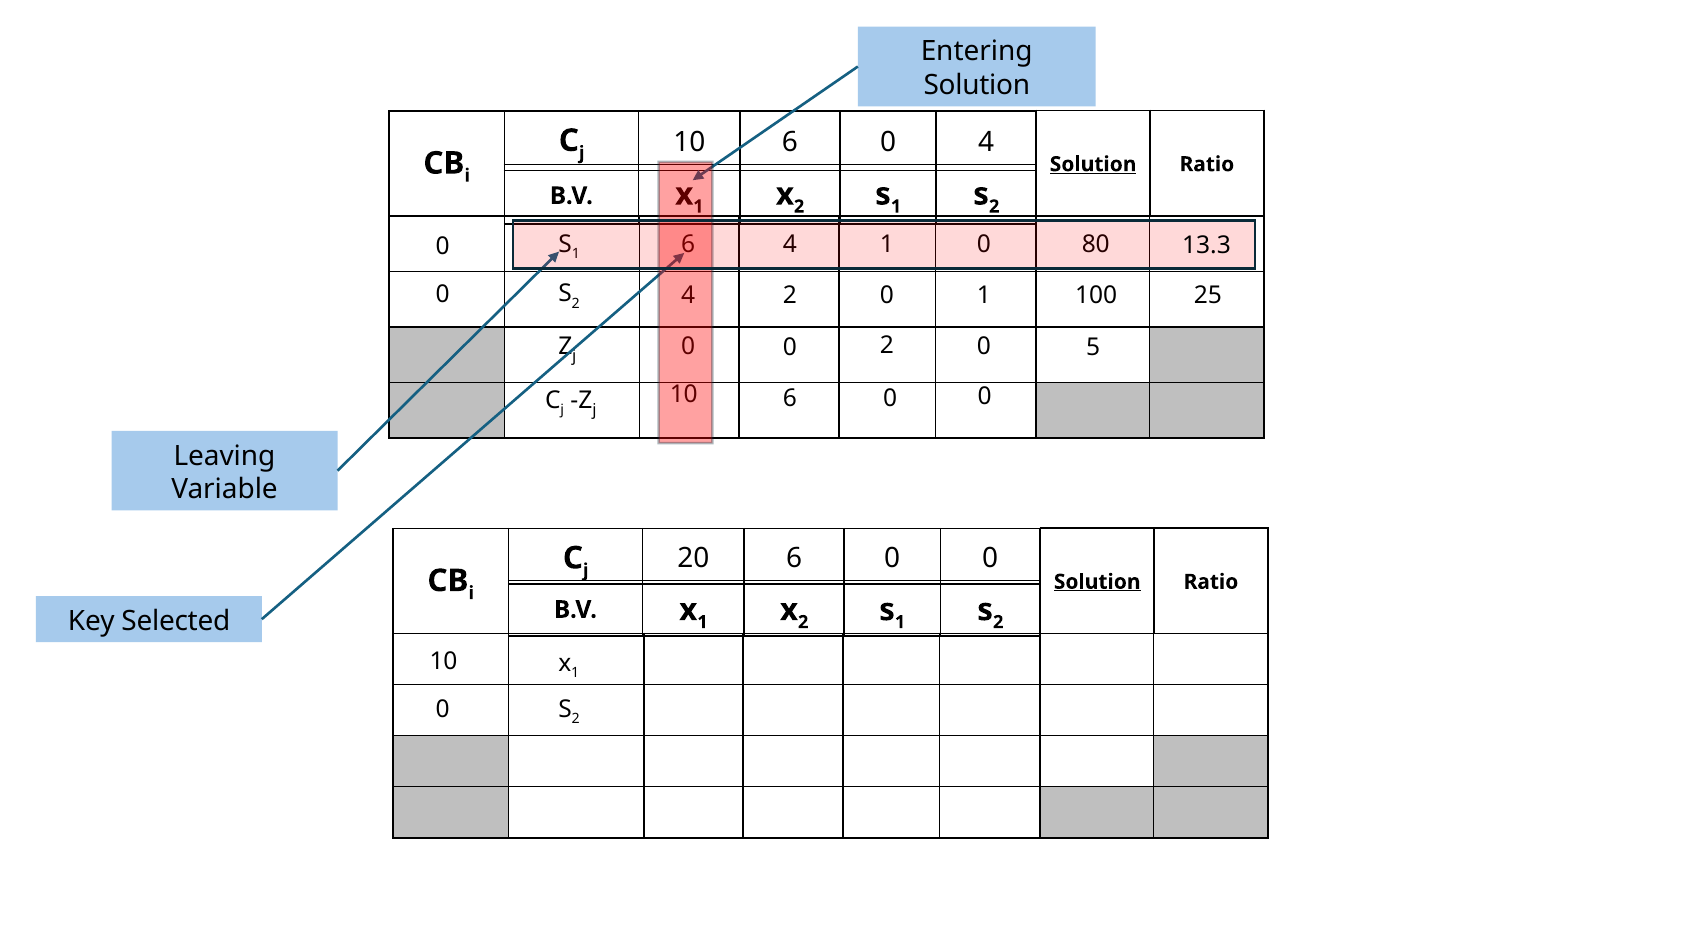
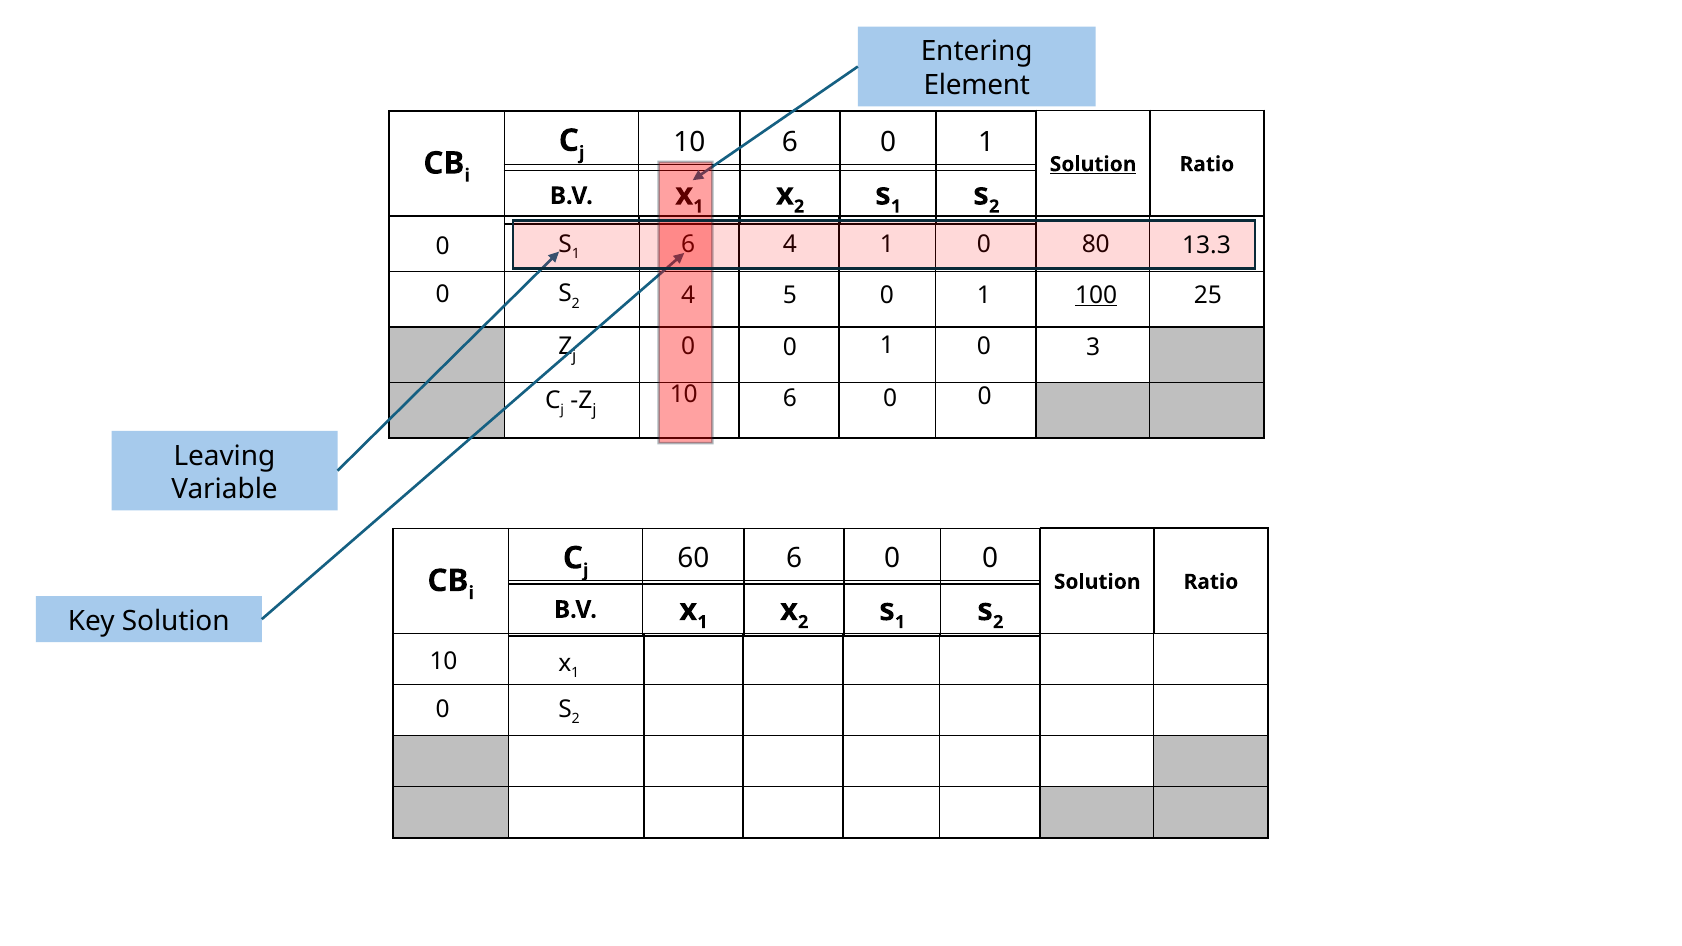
Solution at (977, 85): Solution -> Element
6 0 4: 4 -> 1
2 at (790, 295): 2 -> 5
100 underline: none -> present
2 at (887, 345): 2 -> 1
5: 5 -> 3
20: 20 -> 60
Solution at (1097, 582) underline: present -> none
Key Selected: Selected -> Solution
